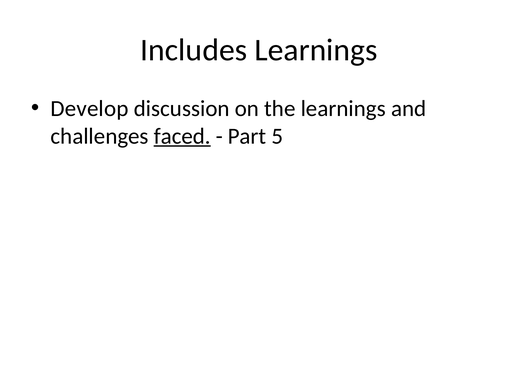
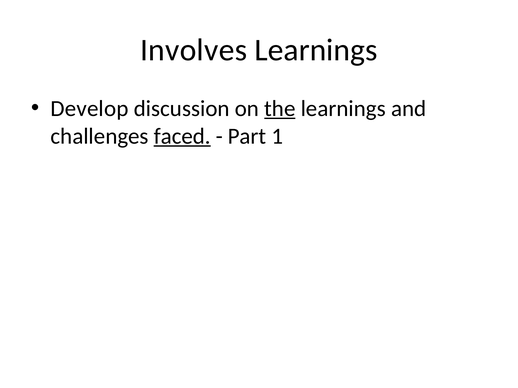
Includes: Includes -> Involves
the underline: none -> present
5: 5 -> 1
